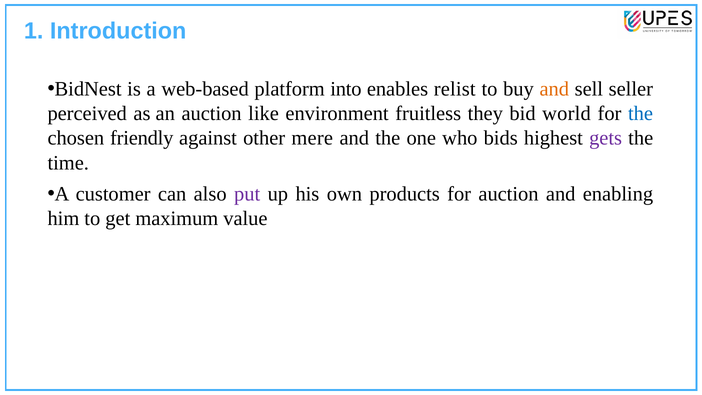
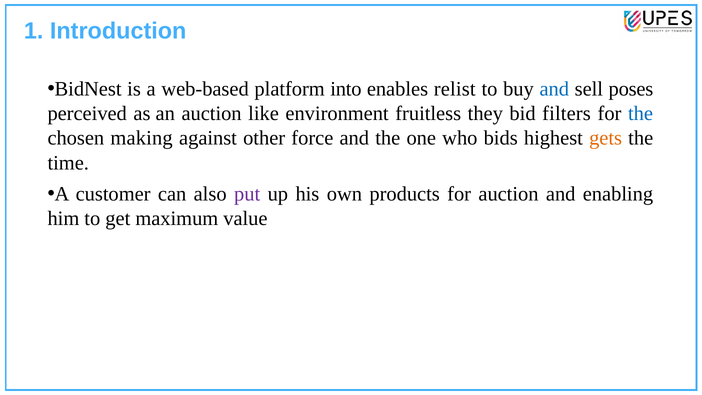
and at (554, 89) colour: orange -> blue
seller: seller -> poses
world: world -> filters
friendly: friendly -> making
mere: mere -> force
gets colour: purple -> orange
